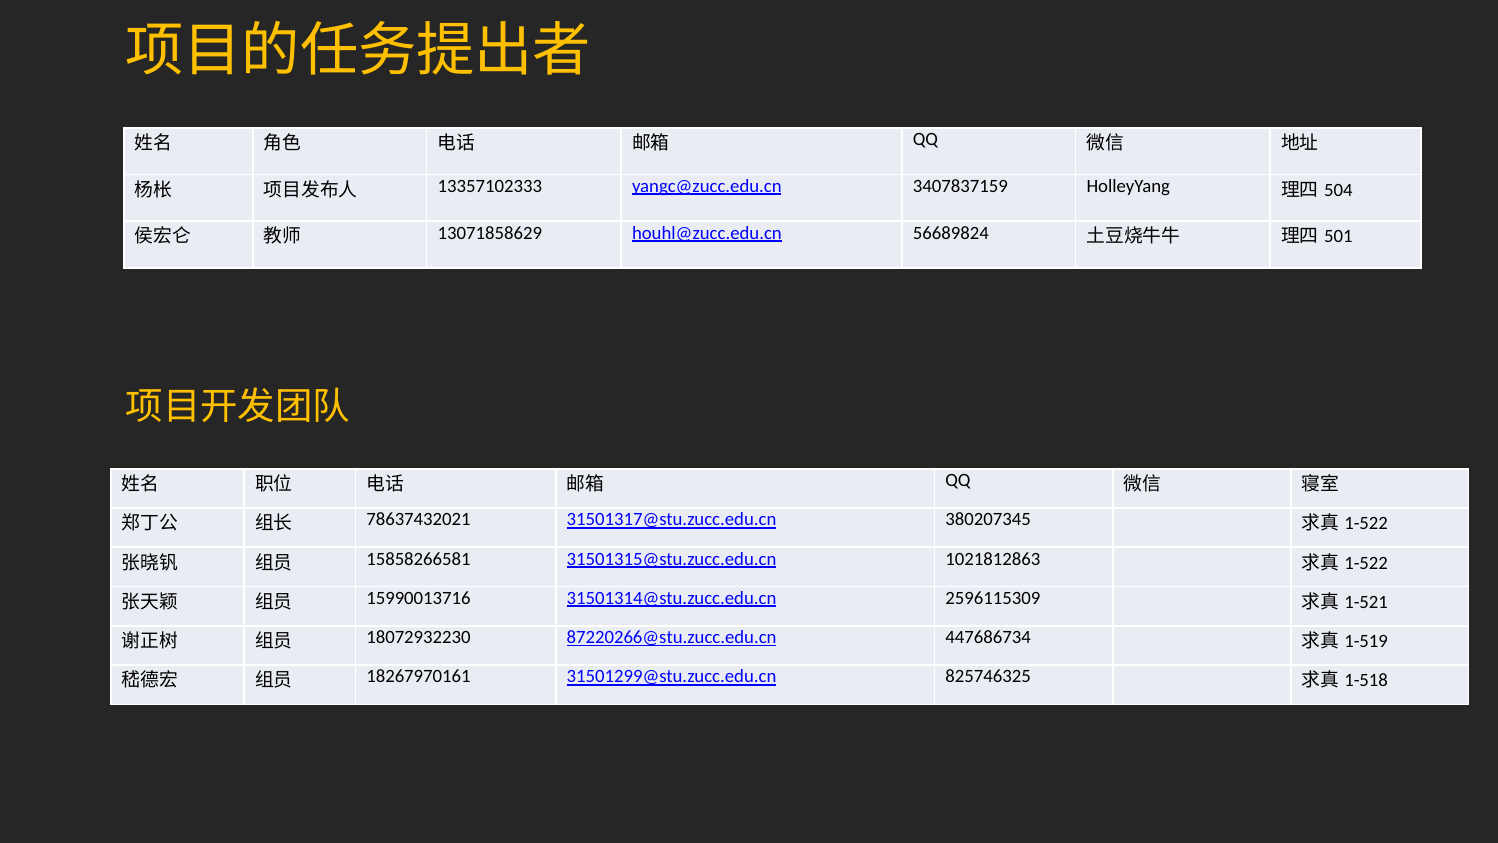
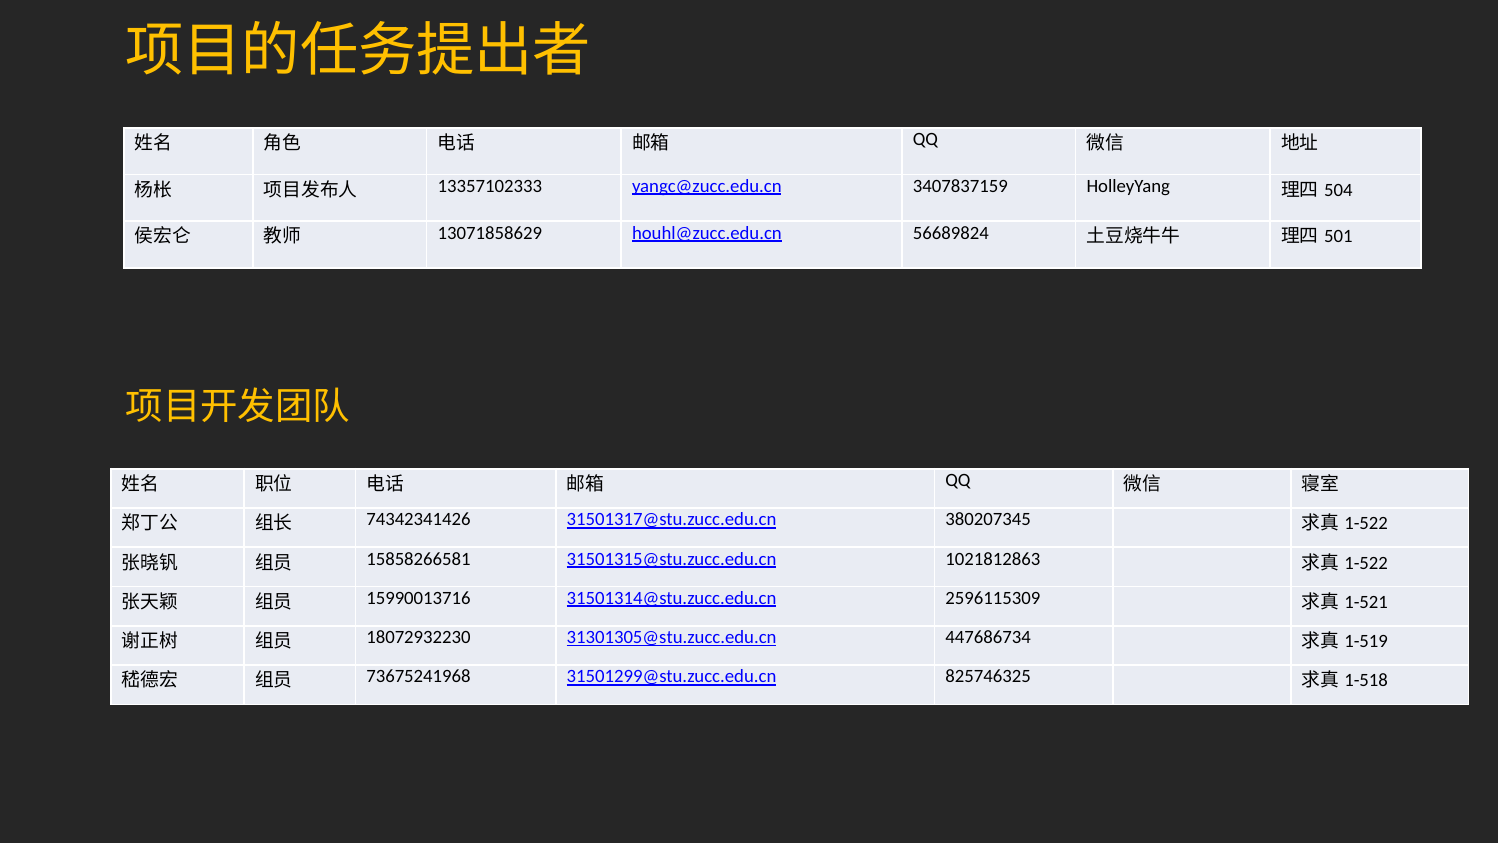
78637432021: 78637432021 -> 74342341426
87220266@stu.zucc.edu.cn: 87220266@stu.zucc.edu.cn -> 31301305@stu.zucc.edu.cn
18267970161: 18267970161 -> 73675241968
